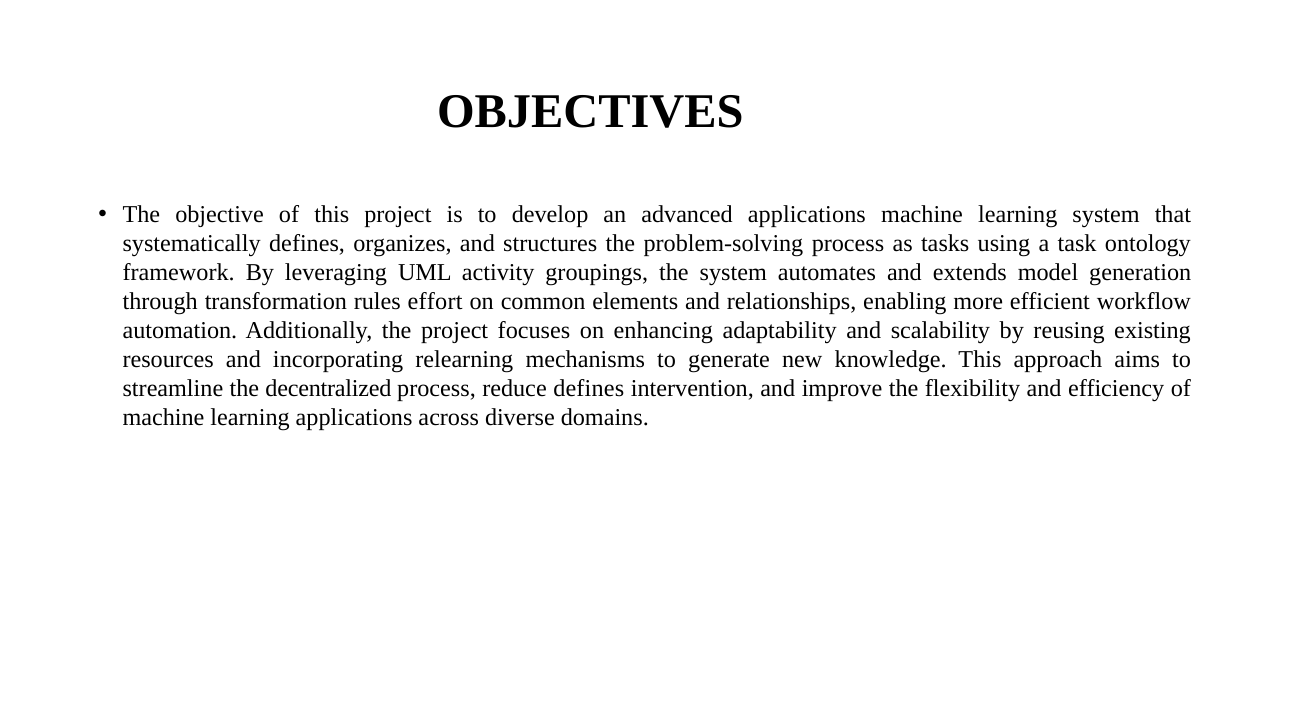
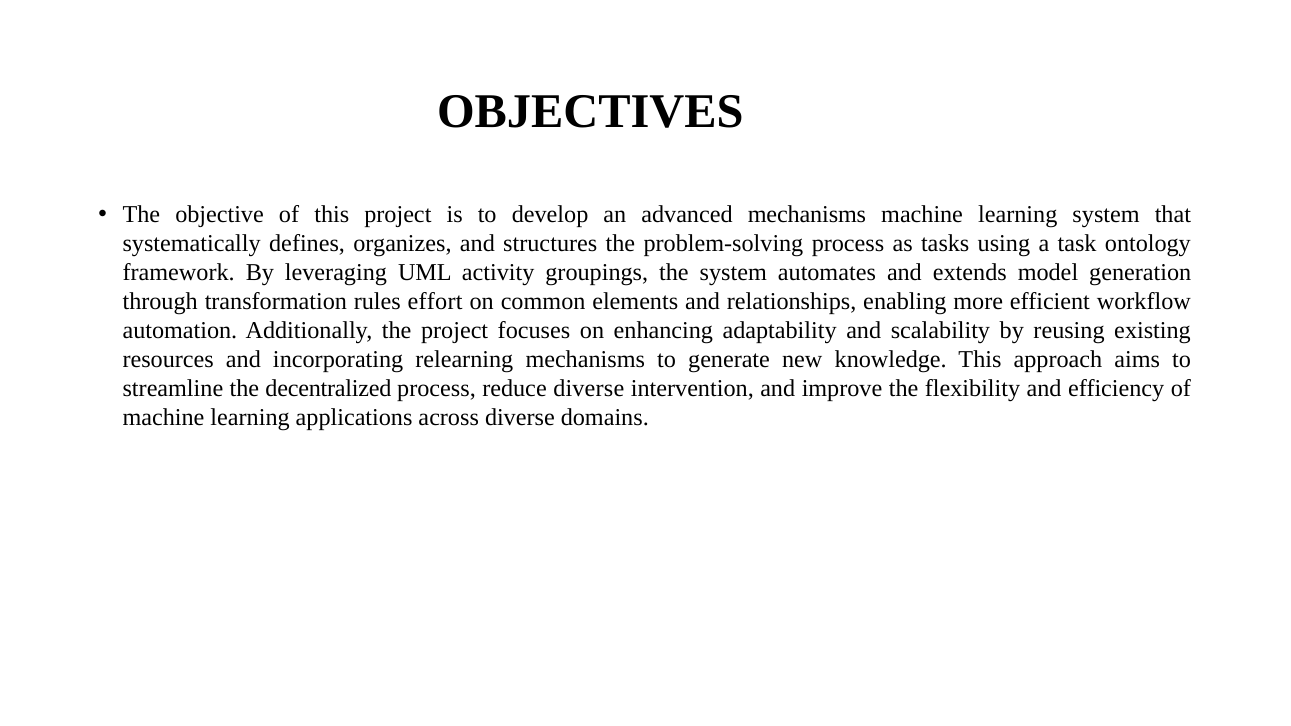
advanced applications: applications -> mechanisms
reduce defines: defines -> diverse
